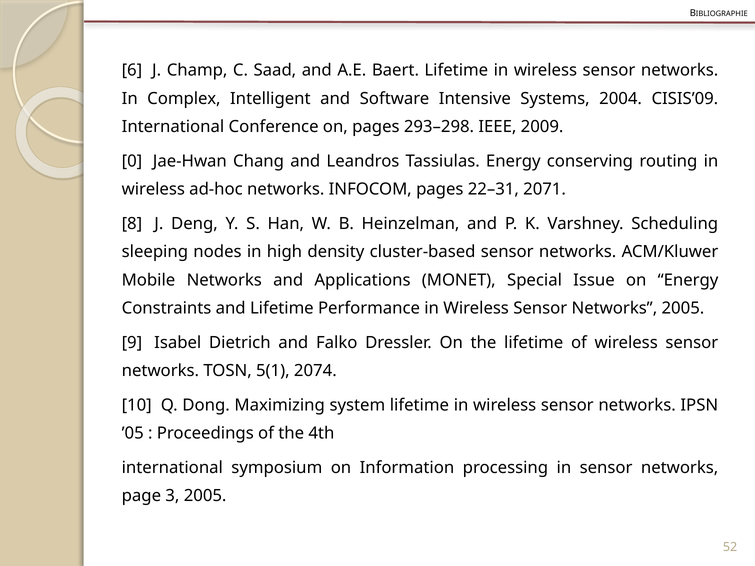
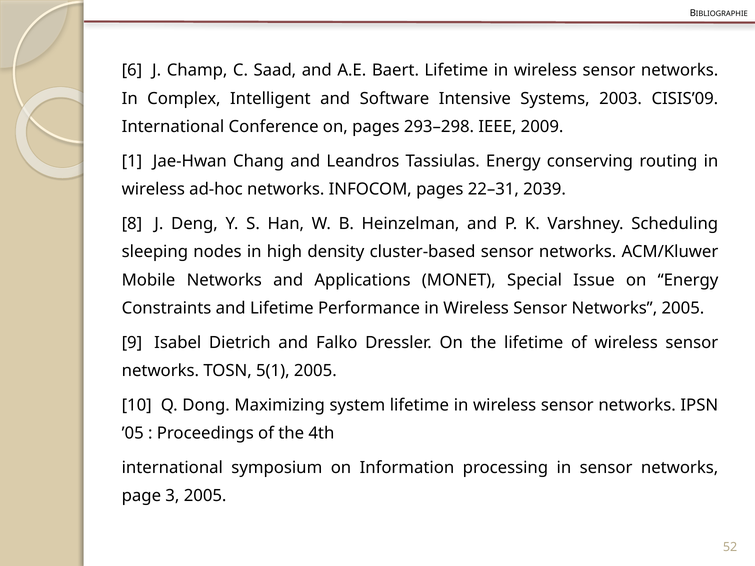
2004: 2004 -> 2003
0: 0 -> 1
2071: 2071 -> 2039
5(1 2074: 2074 -> 2005
